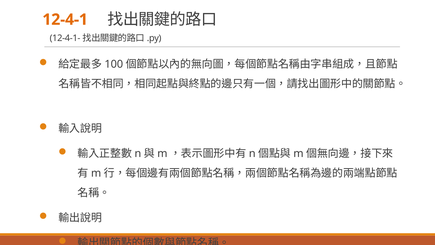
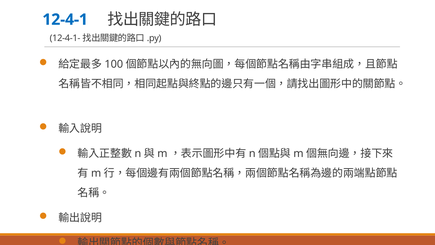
12-4-1 colour: orange -> blue
